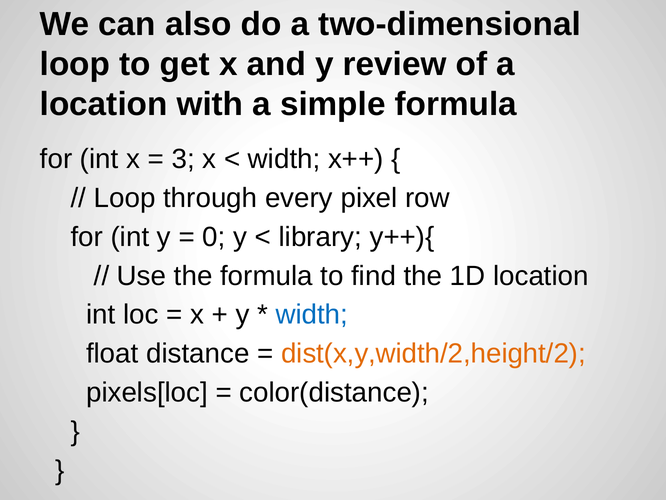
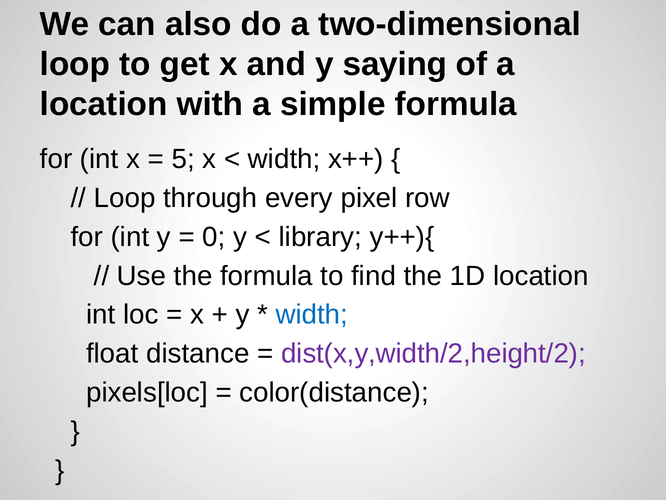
review: review -> saying
3: 3 -> 5
dist(x,y,width/2,height/2 colour: orange -> purple
